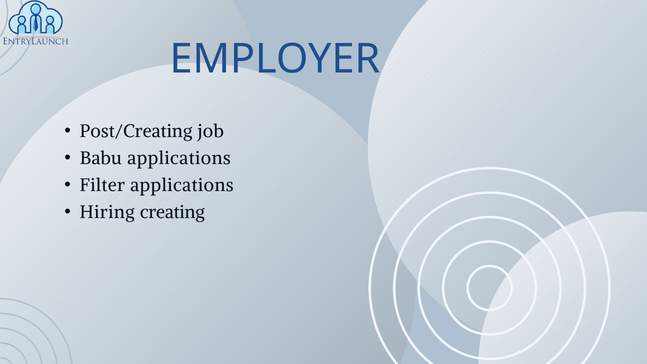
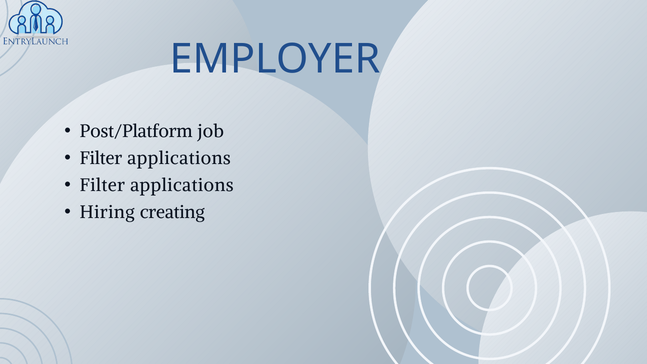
Post/Creating: Post/Creating -> Post/Platform
Babu at (101, 158): Babu -> Filter
